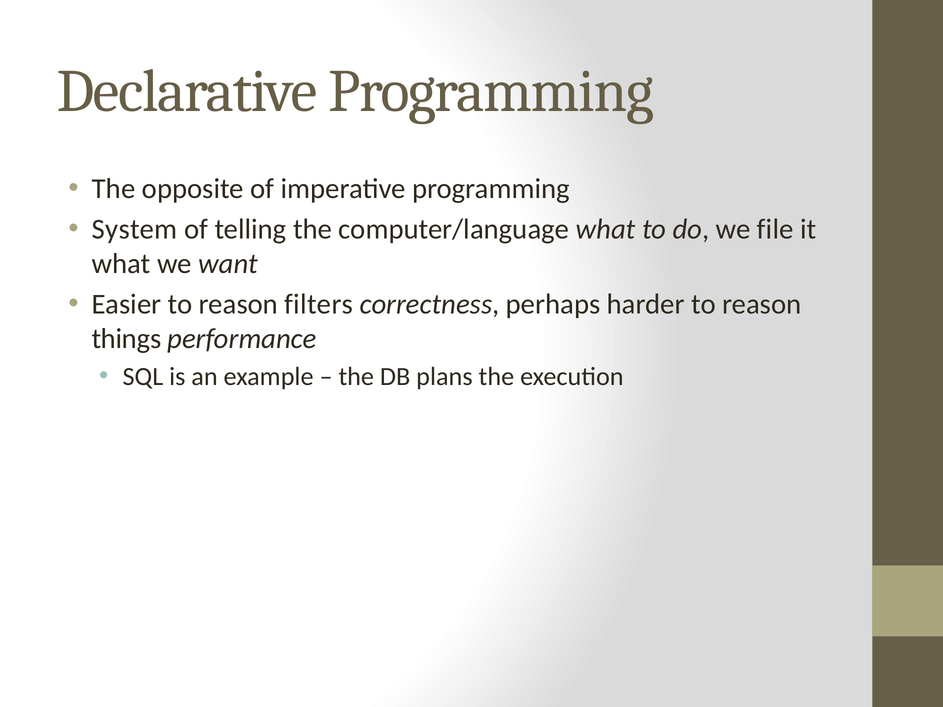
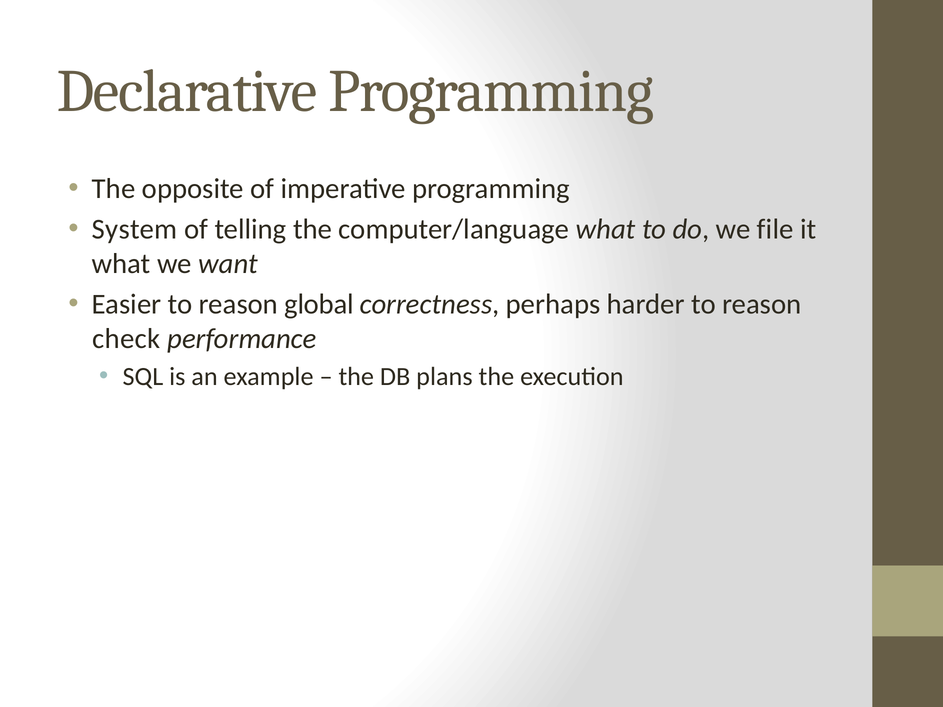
filters: filters -> global
things: things -> check
